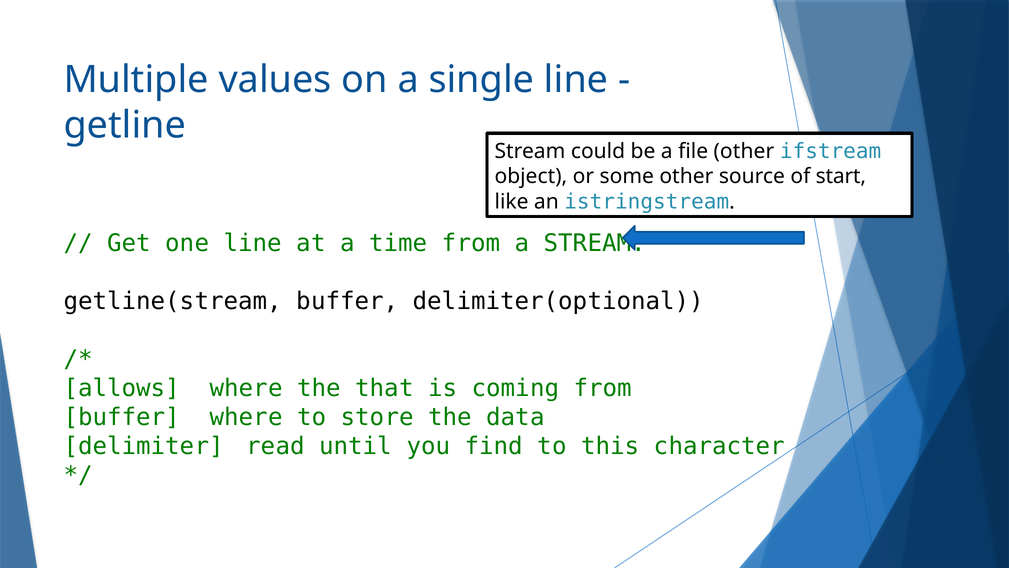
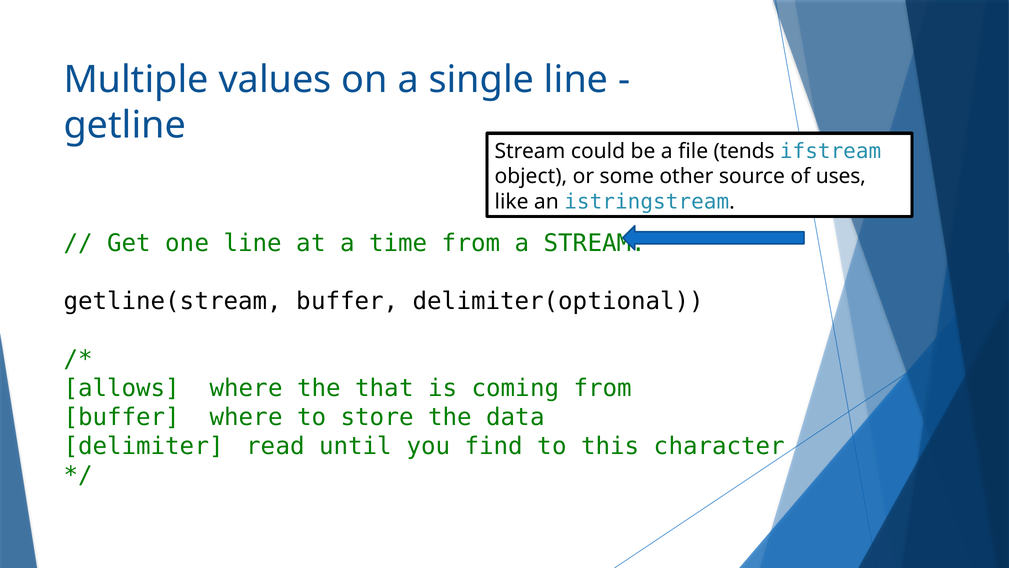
file other: other -> tends
start: start -> uses
